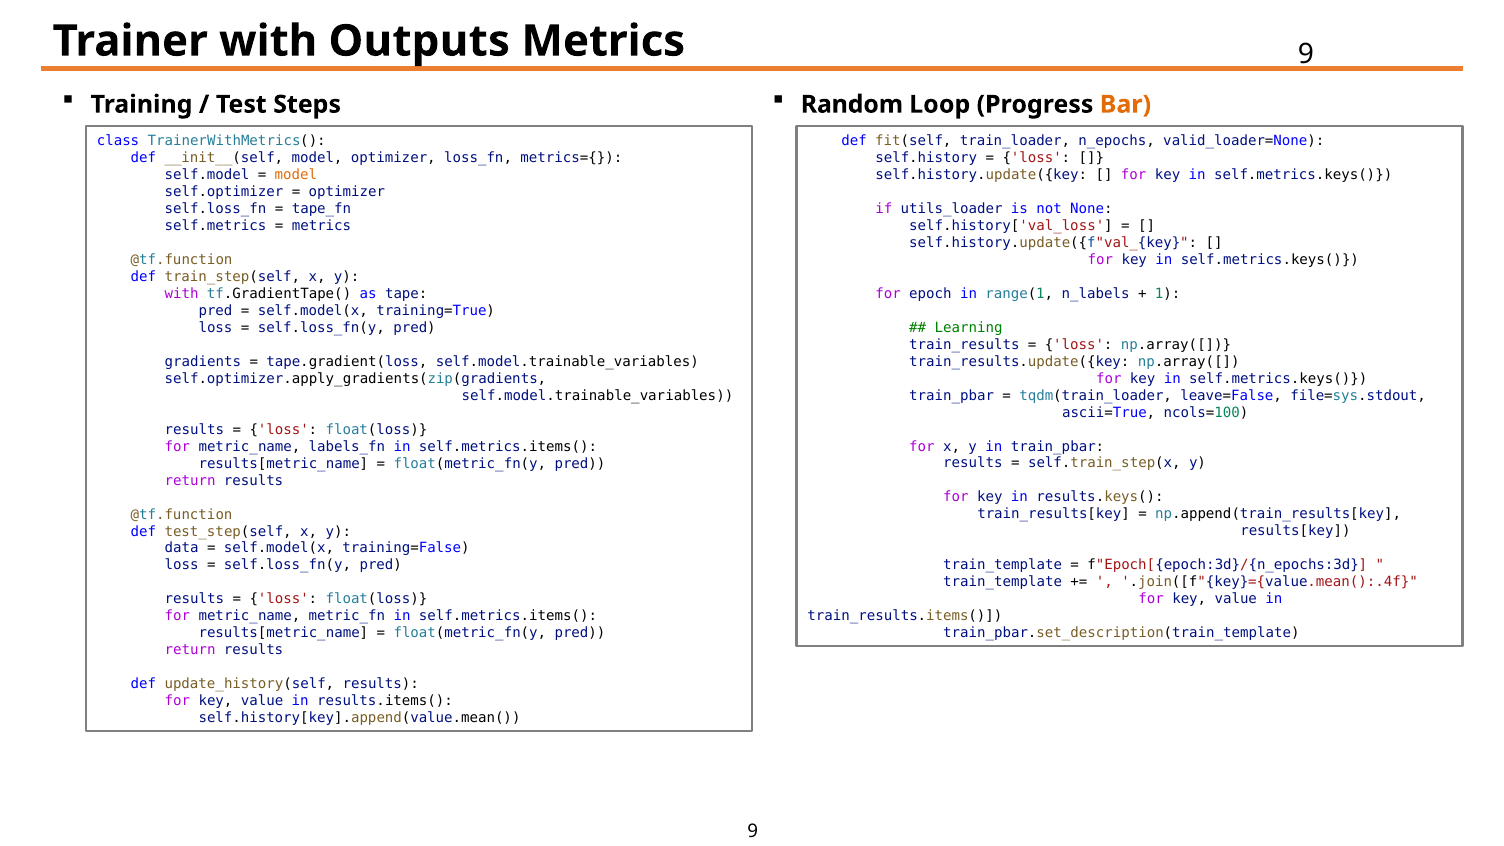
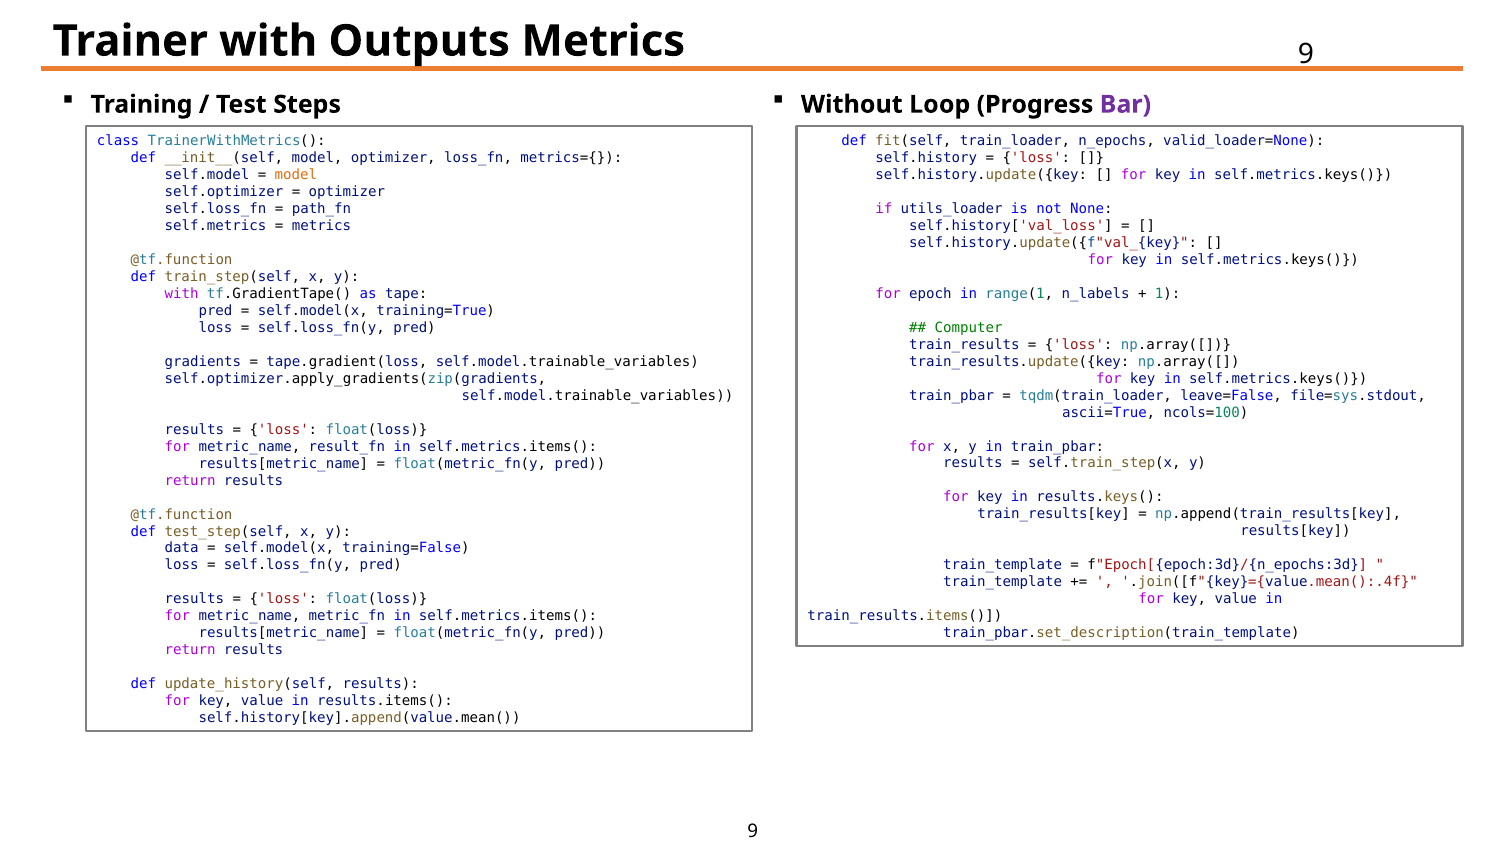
Random: Random -> Without
Bar colour: orange -> purple
tape_fn: tape_fn -> path_fn
Learning: Learning -> Computer
labels_fn: labels_fn -> result_fn
